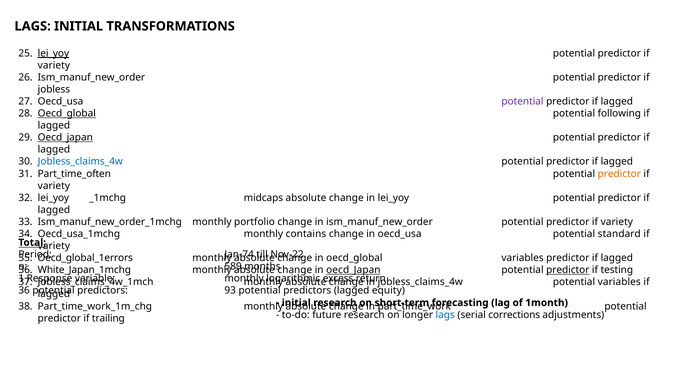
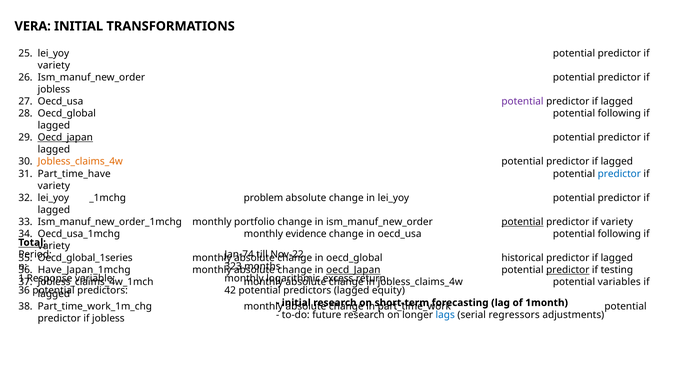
LAGS at (33, 26): LAGS -> VERA
lei_yoy at (53, 53) underline: present -> none
Oecd_global at (67, 113) underline: present -> none
Jobless_claims_4w at (80, 161) colour: blue -> orange
Part_time_often: Part_time_often -> Part_time_have
predictor at (619, 173) colour: orange -> blue
midcaps: midcaps -> problem
potential at (523, 222) underline: none -> present
contains: contains -> evidence
oecd_usa potential standard: standard -> following
Oecd_global_1errors: Oecd_global_1errors -> Oecd_global_1series
oecd_global variables: variables -> historical
589: 589 -> 323
White_Japan_1mchg: White_Japan_1mchg -> Have_Japan_1mchg
93: 93 -> 42
corrections: corrections -> regressors
trailing at (108, 318): trailing -> jobless
